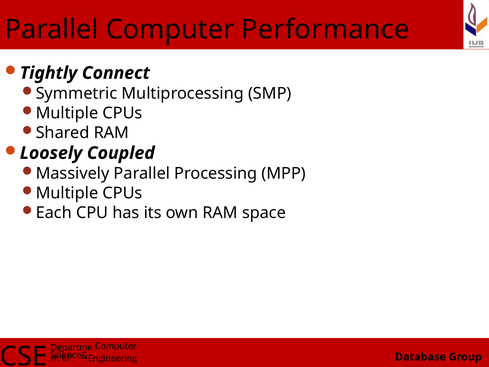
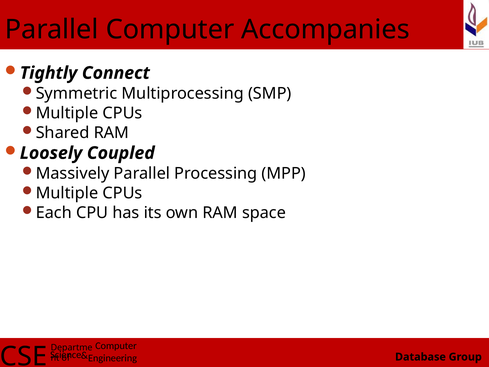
Performance: Performance -> Accompanies
